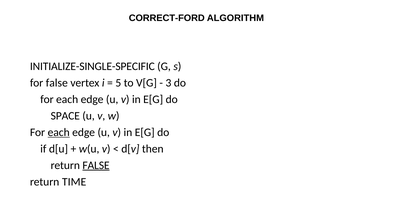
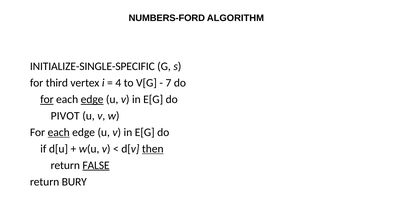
CORRECT-FORD: CORRECT-FORD -> NUMBERS-FORD
for false: false -> third
5: 5 -> 4
3: 3 -> 7
for at (47, 99) underline: none -> present
edge at (92, 99) underline: none -> present
SPACE: SPACE -> PIVOT
then underline: none -> present
TIME: TIME -> BURY
